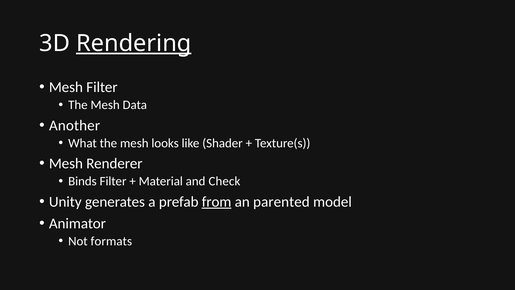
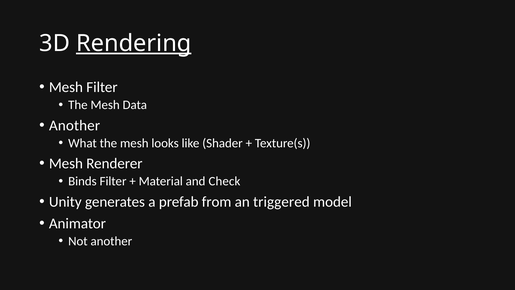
from underline: present -> none
parented: parented -> triggered
Not formats: formats -> another
